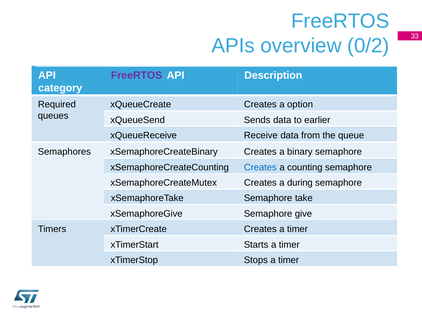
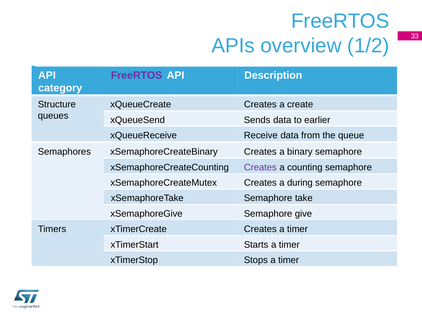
0/2: 0/2 -> 1/2
Required: Required -> Structure
option: option -> create
Creates at (260, 168) colour: blue -> purple
